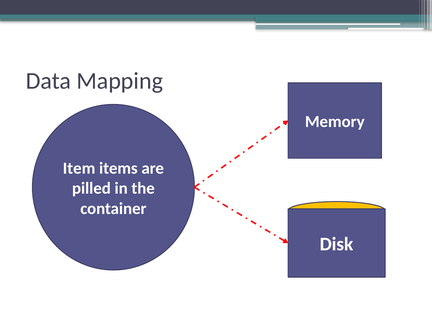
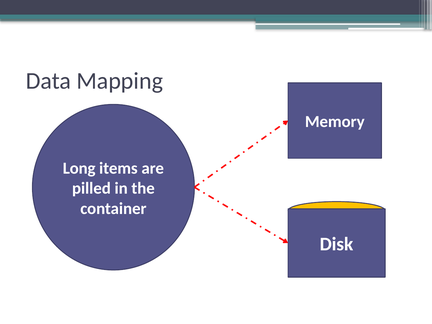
Item: Item -> Long
